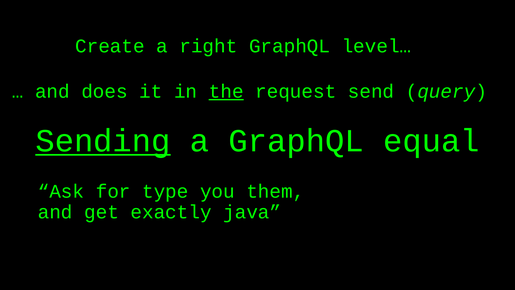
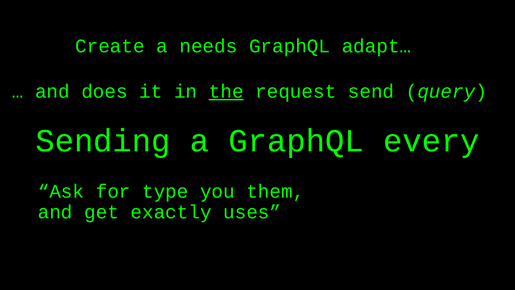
right: right -> needs
level…: level… -> adapt…
Sending underline: present -> none
equal: equal -> every
java: java -> uses
